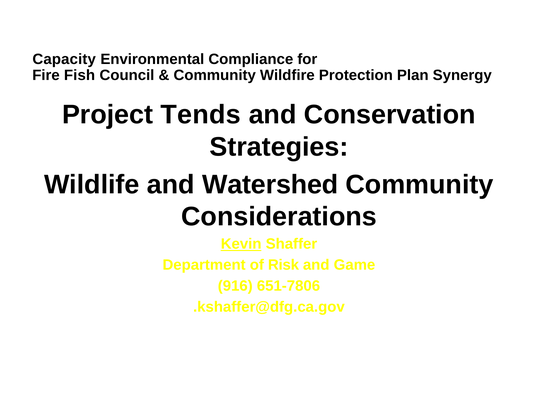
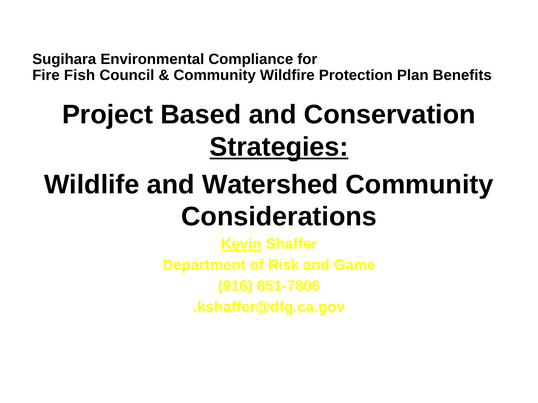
Capacity: Capacity -> Sugihara
Synergy: Synergy -> Benefits
Tends: Tends -> Based
Strategies underline: none -> present
